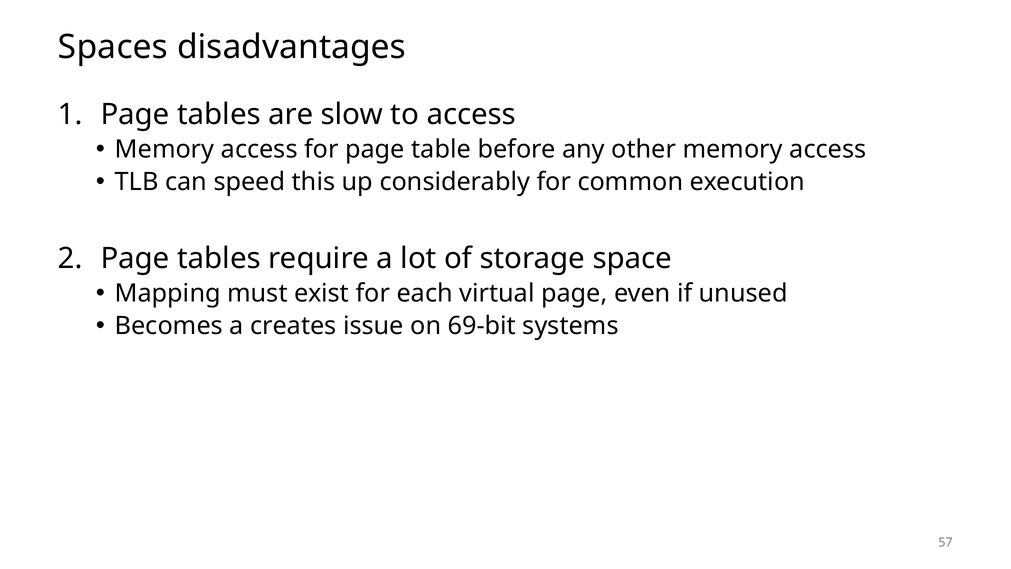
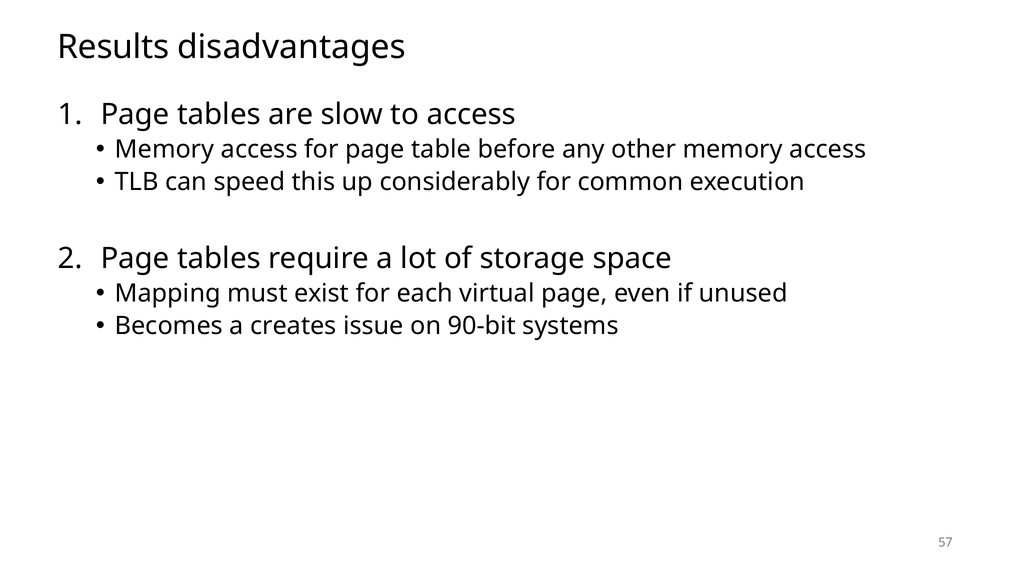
Spaces: Spaces -> Results
69-bit: 69-bit -> 90-bit
